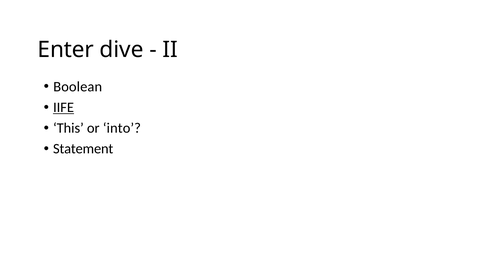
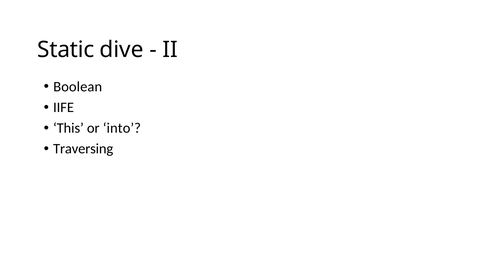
Enter: Enter -> Static
IIFE underline: present -> none
Statement: Statement -> Traversing
